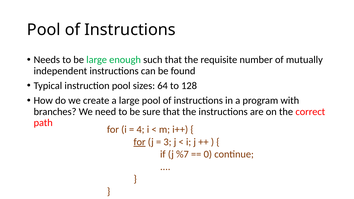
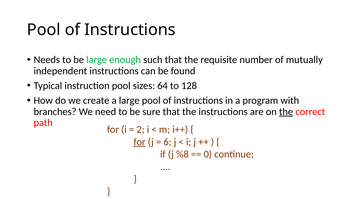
the at (286, 112) underline: none -> present
4: 4 -> 2
3: 3 -> 6
%7: %7 -> %8
